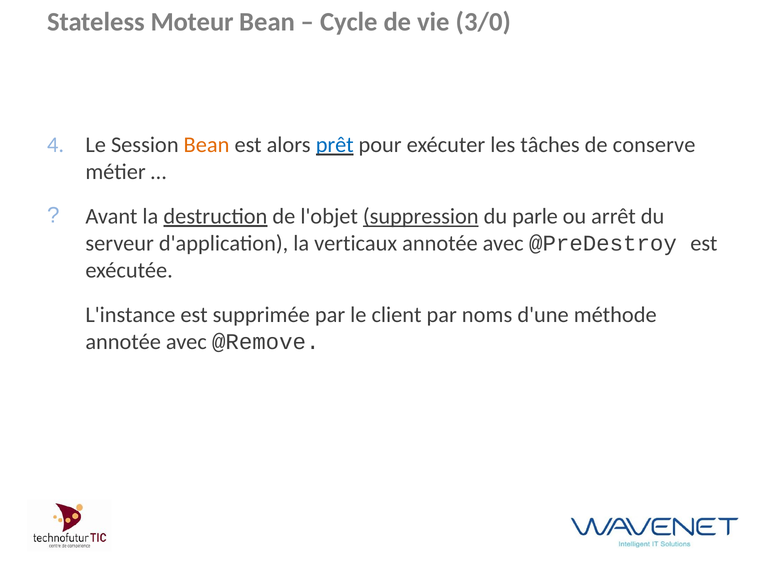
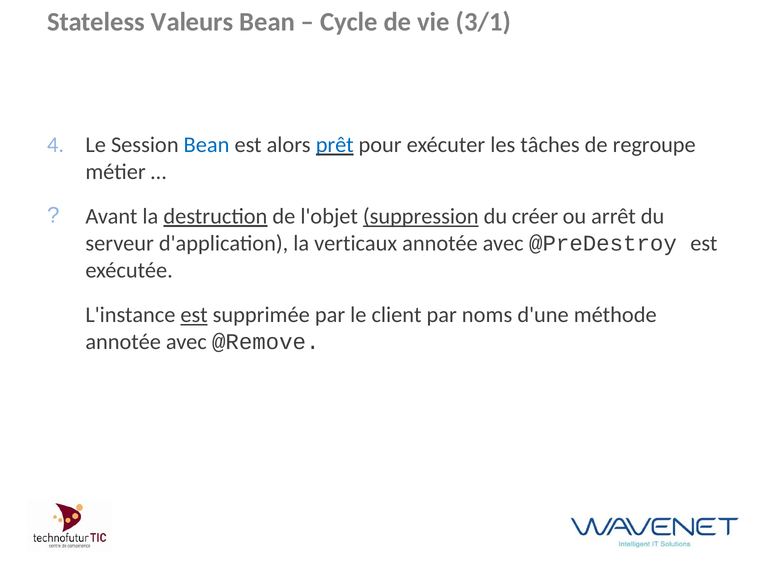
Moteur: Moteur -> Valeurs
3/0: 3/0 -> 3/1
Bean at (207, 145) colour: orange -> blue
conserve: conserve -> regroupe
parle: parle -> créer
est at (194, 315) underline: none -> present
